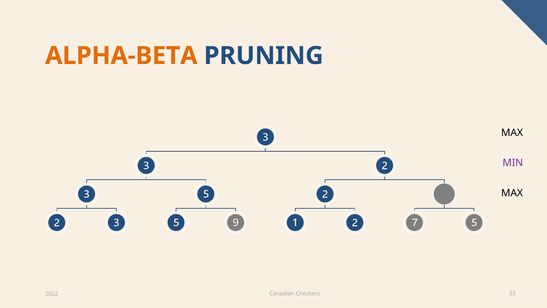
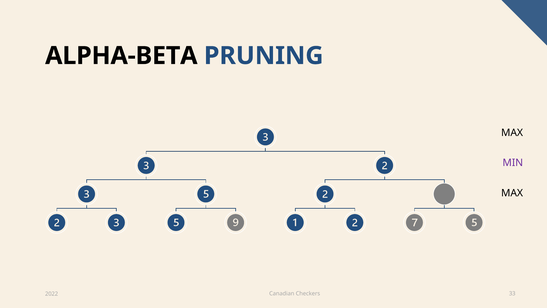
ALPHA-BETA colour: orange -> black
